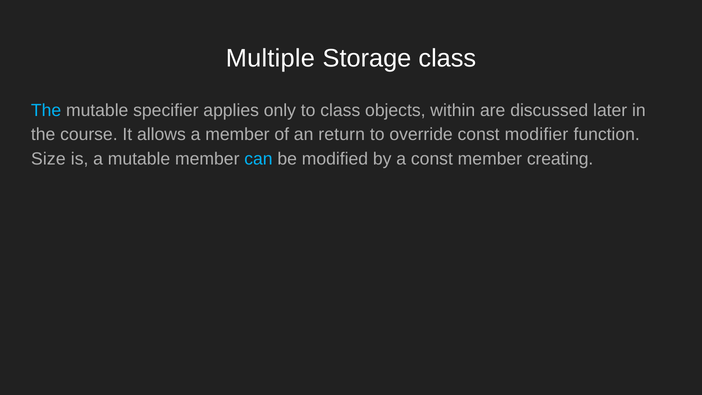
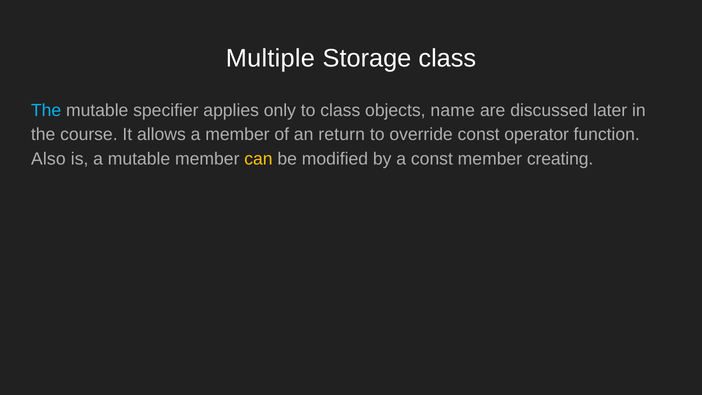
within: within -> name
modifier: modifier -> operator
Size: Size -> Also
can colour: light blue -> yellow
